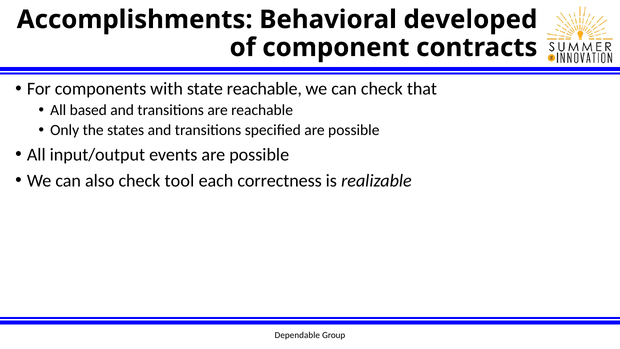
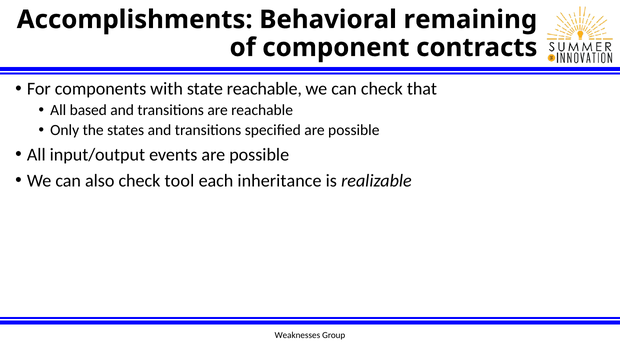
developed: developed -> remaining
correctness: correctness -> inheritance
Dependable: Dependable -> Weaknesses
